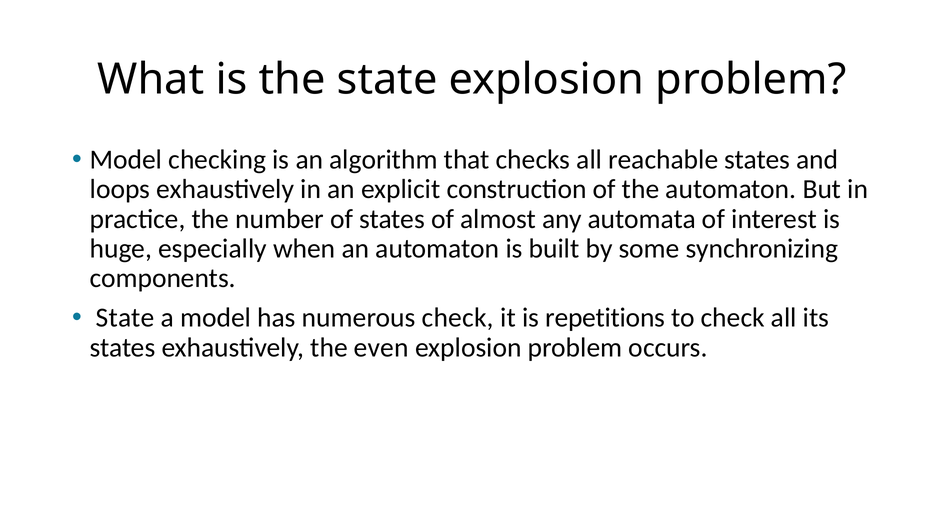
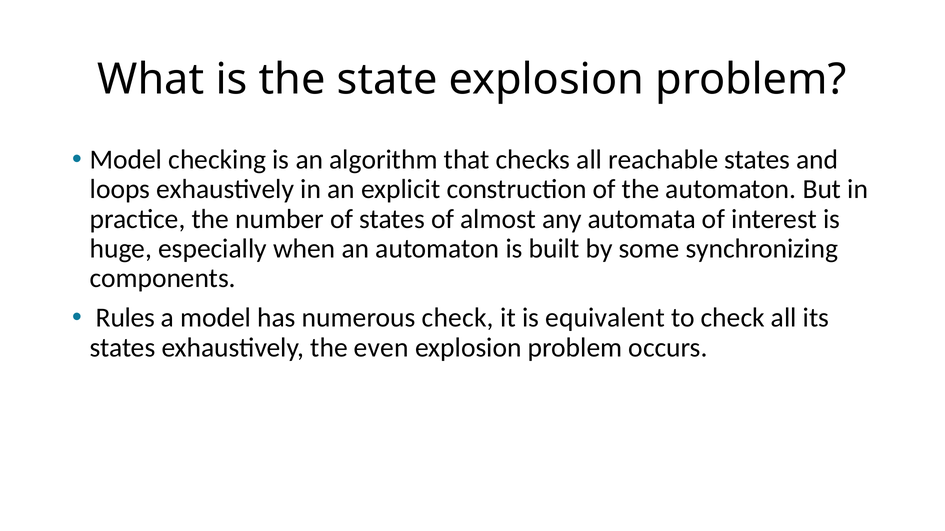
State at (125, 318): State -> Rules
repetitions: repetitions -> equivalent
